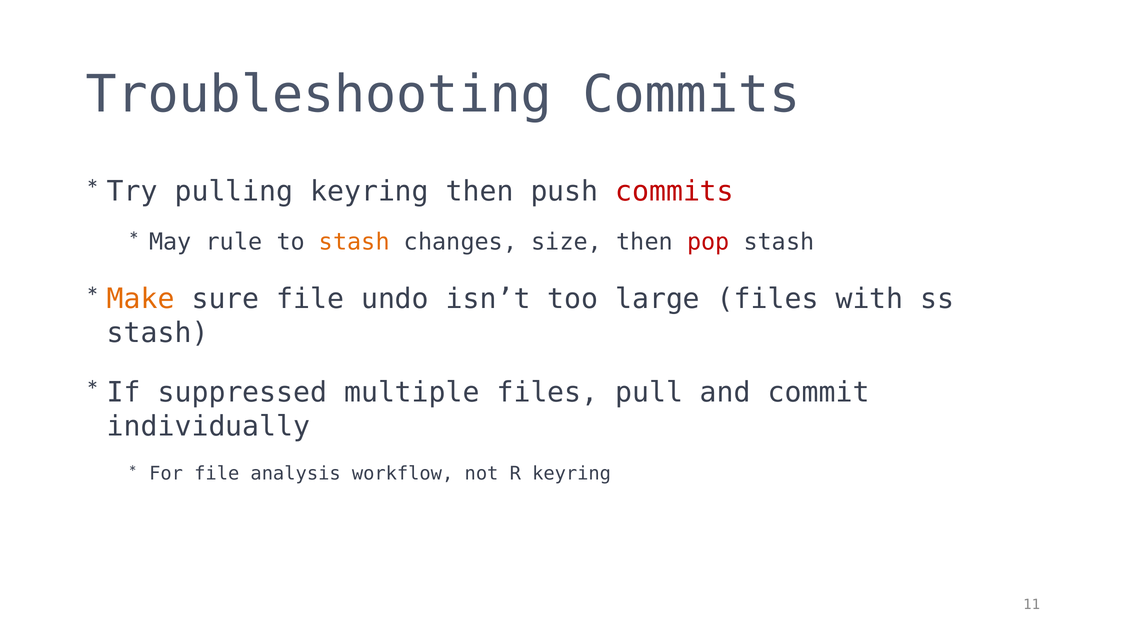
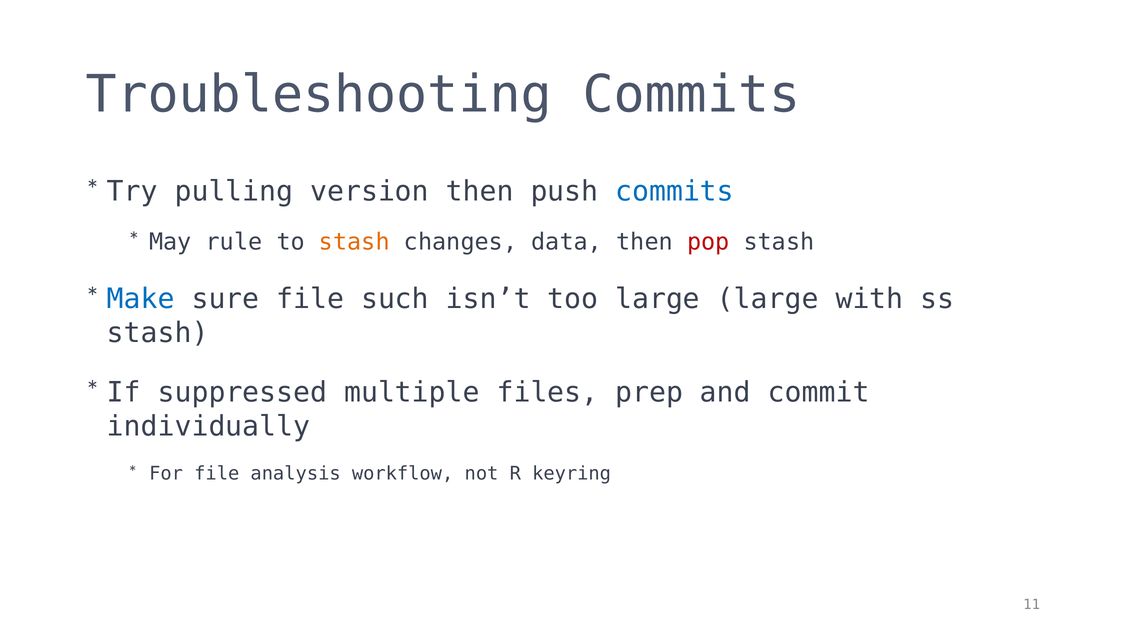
pulling keyring: keyring -> version
commits at (675, 192) colour: red -> blue
size: size -> data
Make colour: orange -> blue
undo: undo -> such
large files: files -> large
pull: pull -> prep
